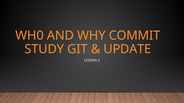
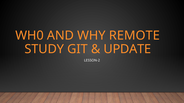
COMMIT: COMMIT -> REMOTE
